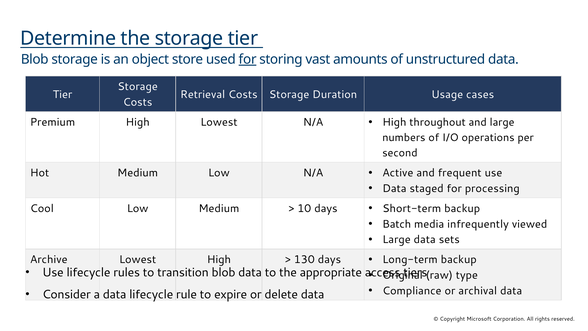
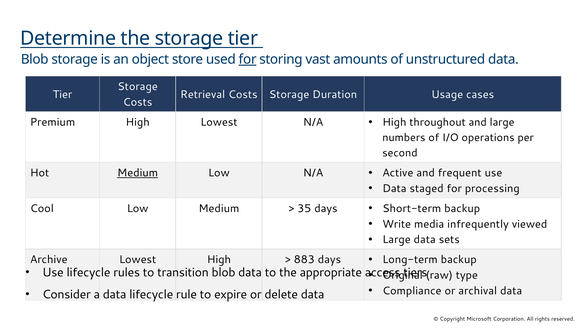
Medium at (138, 173) underline: none -> present
10: 10 -> 35
Batch: Batch -> Write
130: 130 -> 883
